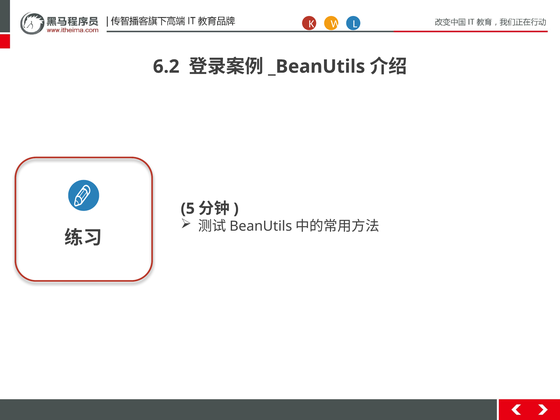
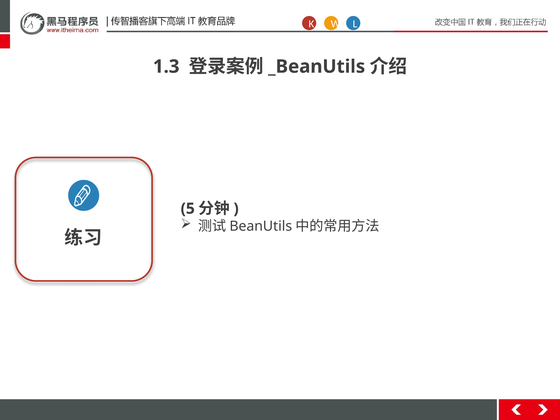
6.2: 6.2 -> 1.3
